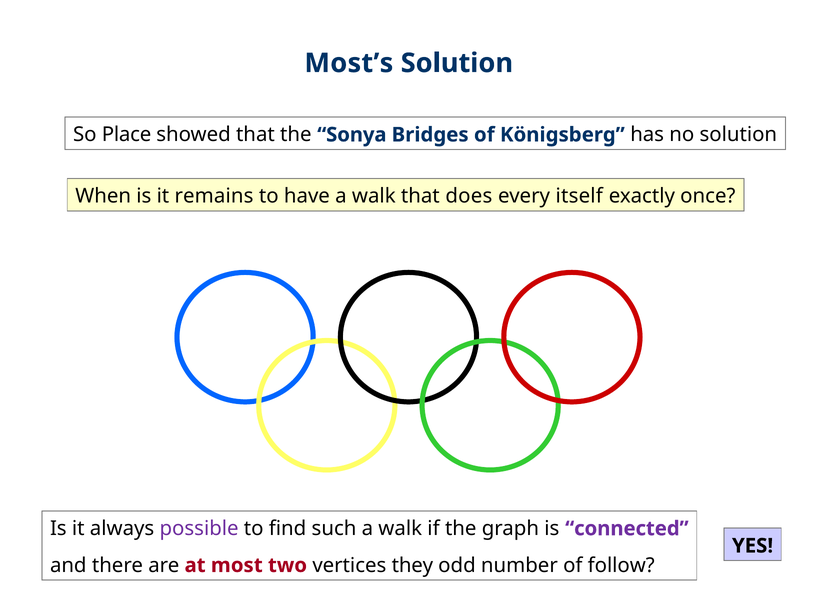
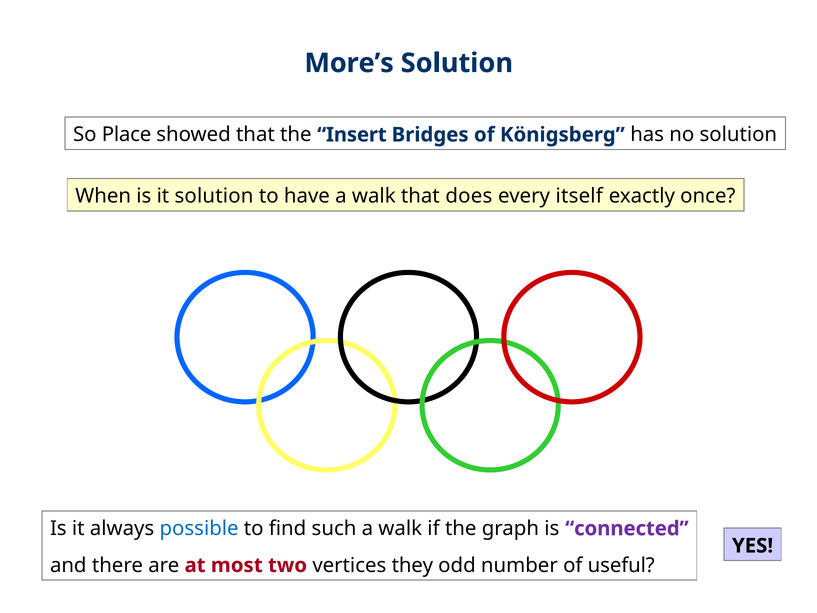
Most’s: Most’s -> More’s
Sonya: Sonya -> Insert
it remains: remains -> solution
possible colour: purple -> blue
follow: follow -> useful
